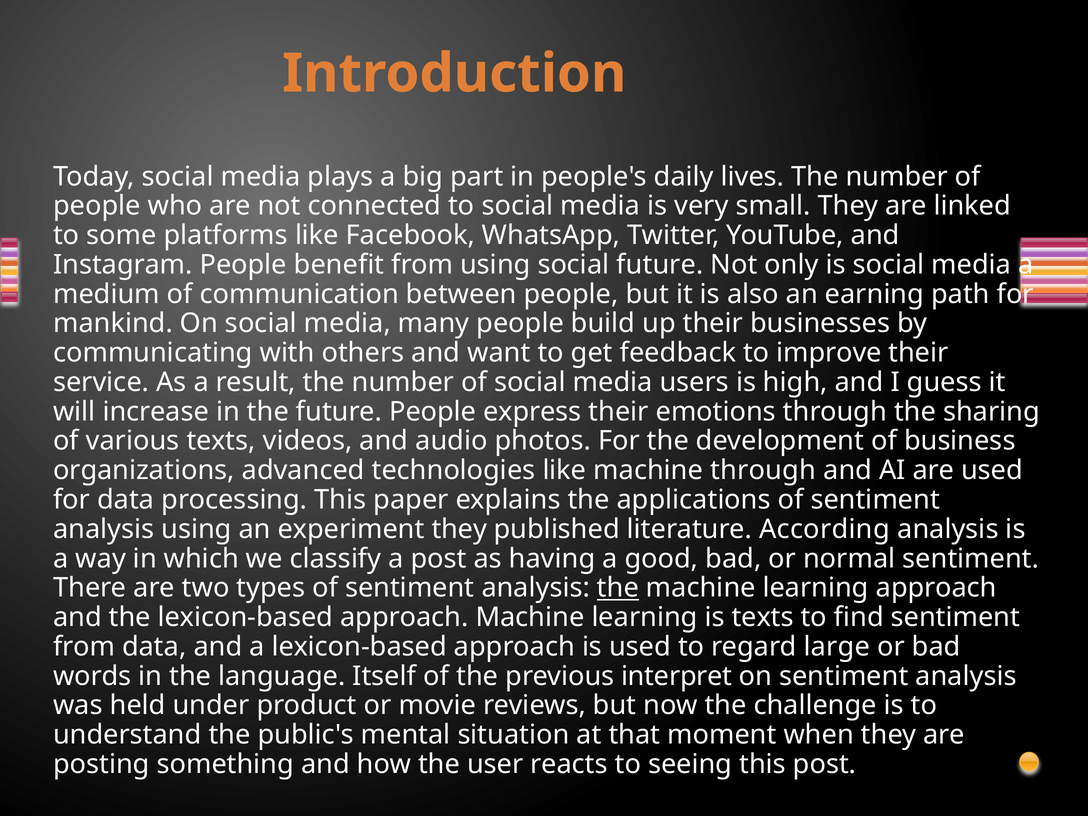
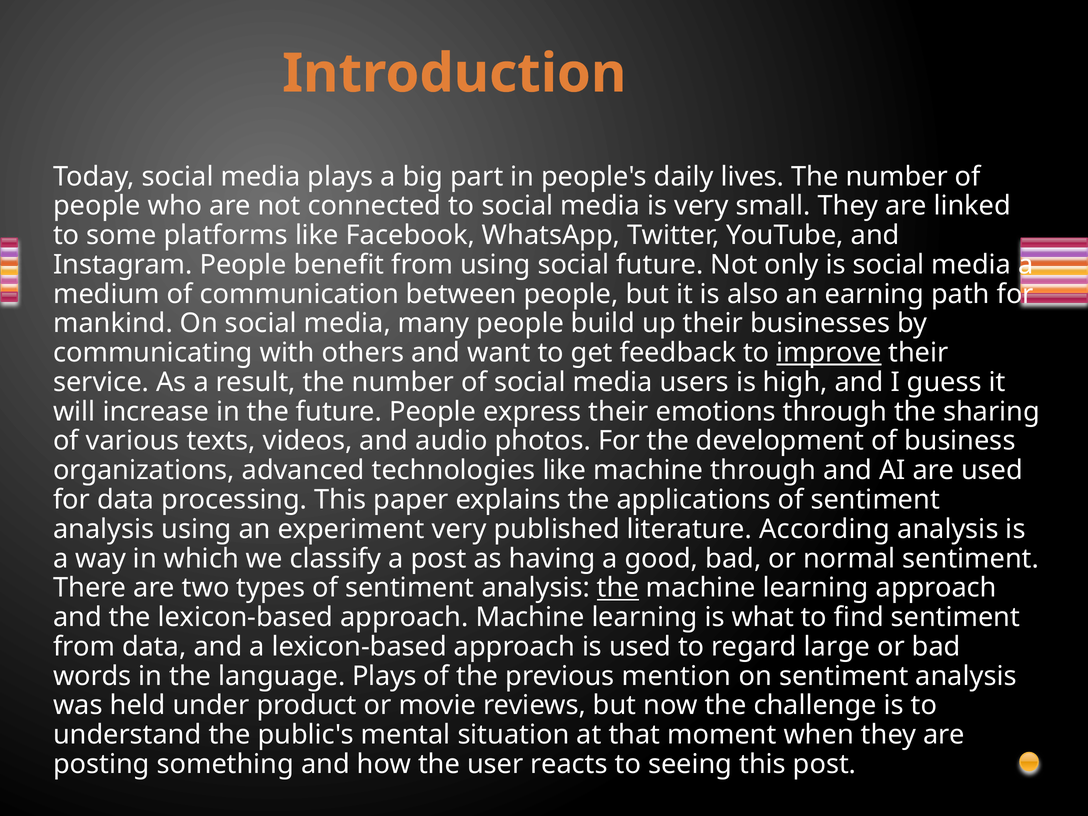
improve underline: none -> present
experiment they: they -> very
is texts: texts -> what
language Itself: Itself -> Plays
interpret: interpret -> mention
